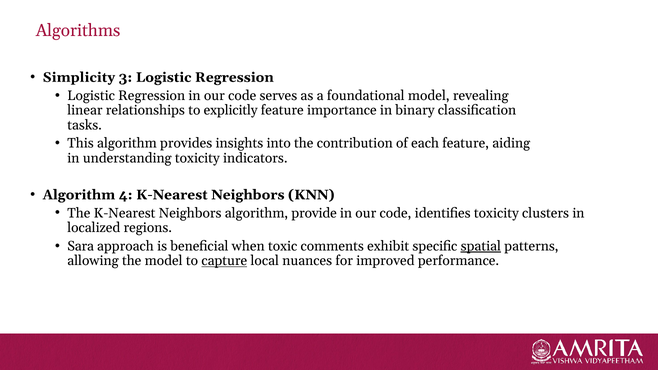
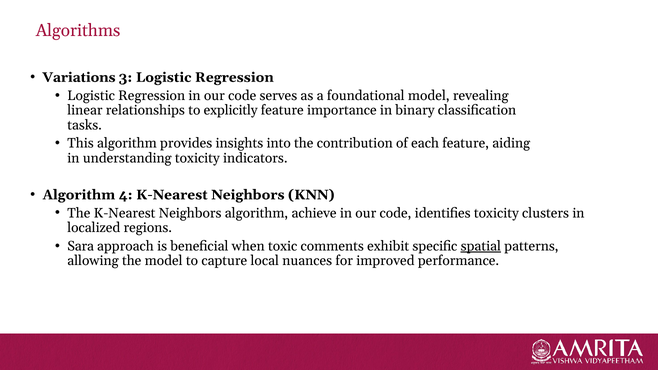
Simplicity: Simplicity -> Variations
provide: provide -> achieve
capture underline: present -> none
